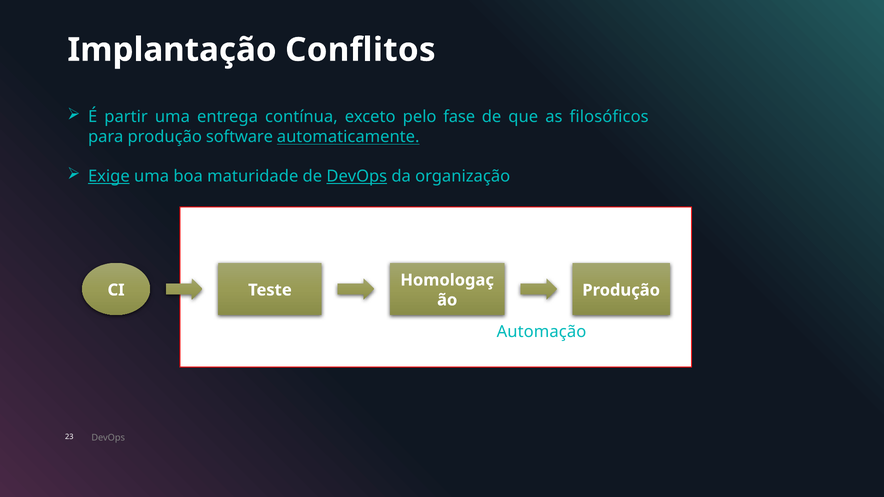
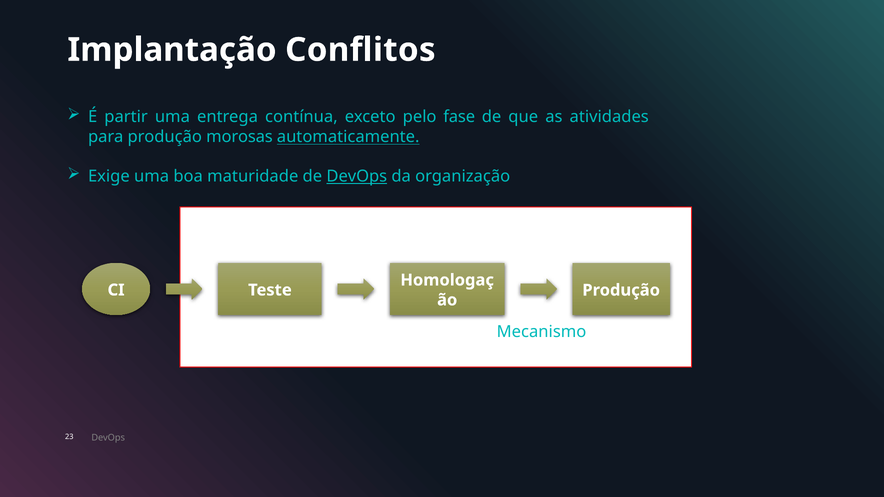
filosóficos: filosóficos -> atividades
software: software -> morosas
Exige underline: present -> none
Automação: Automação -> Mecanismo
